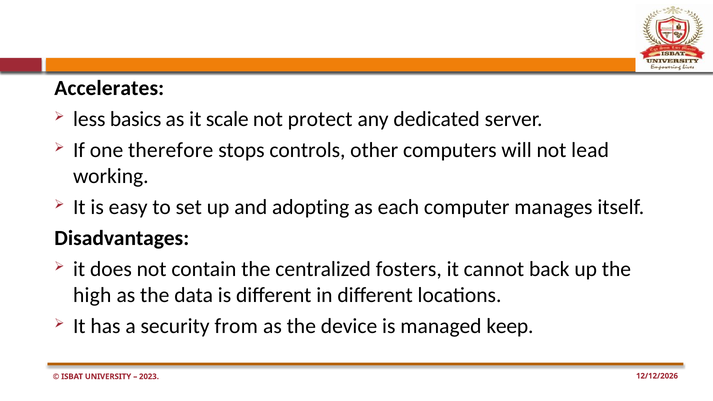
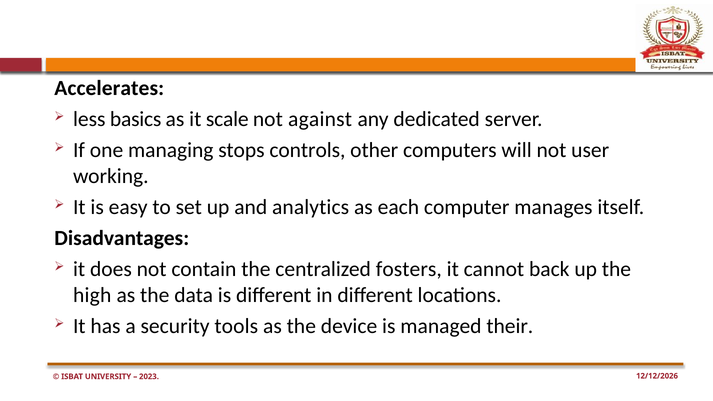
protect: protect -> against
therefore: therefore -> managing
lead: lead -> user
adopting: adopting -> analytics
from: from -> tools
keep: keep -> their
